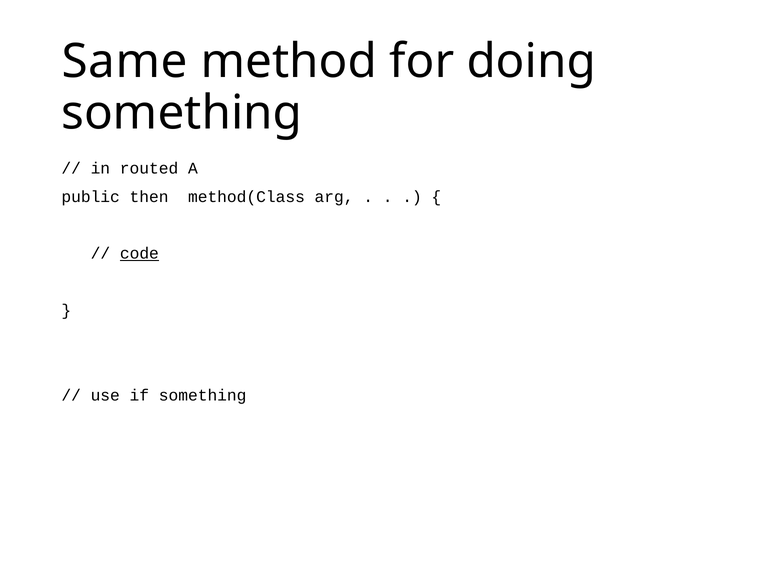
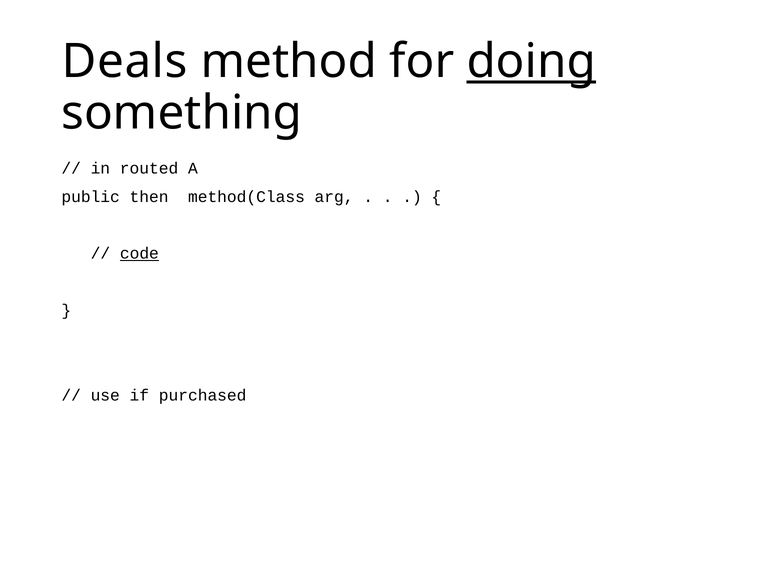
Same: Same -> Deals
doing underline: none -> present
if something: something -> purchased
